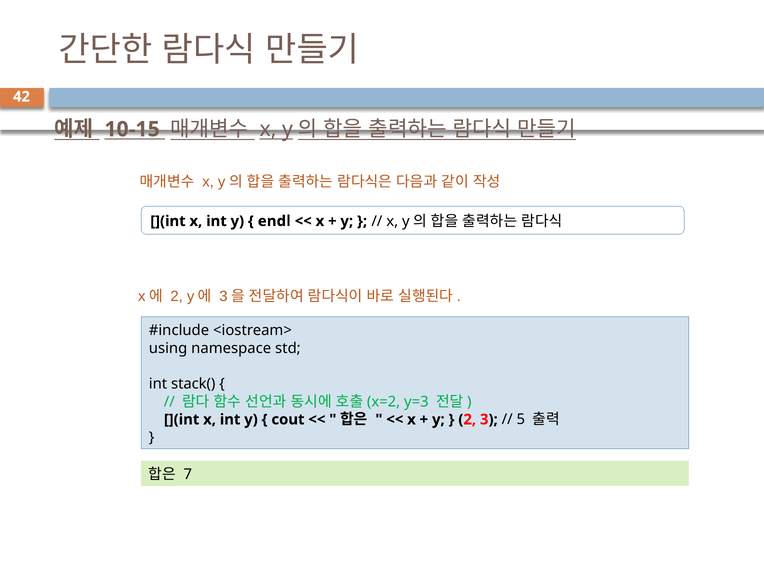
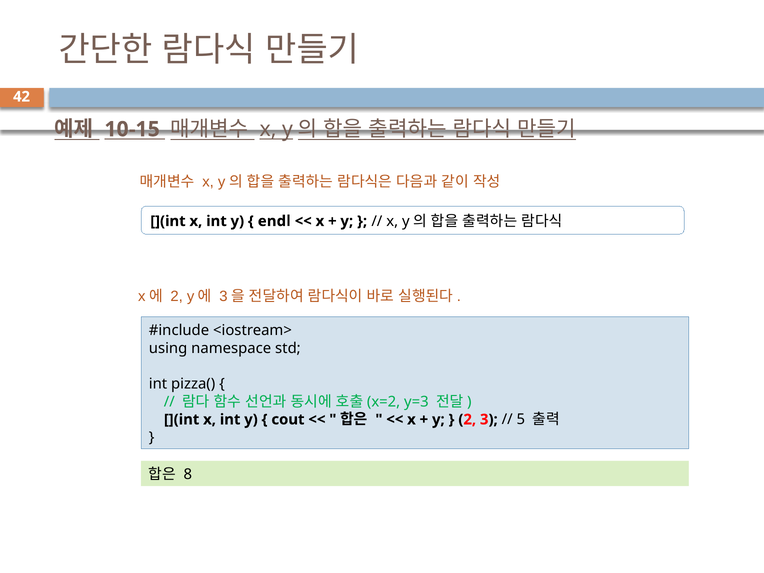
stack(: stack( -> pizza(
7: 7 -> 8
